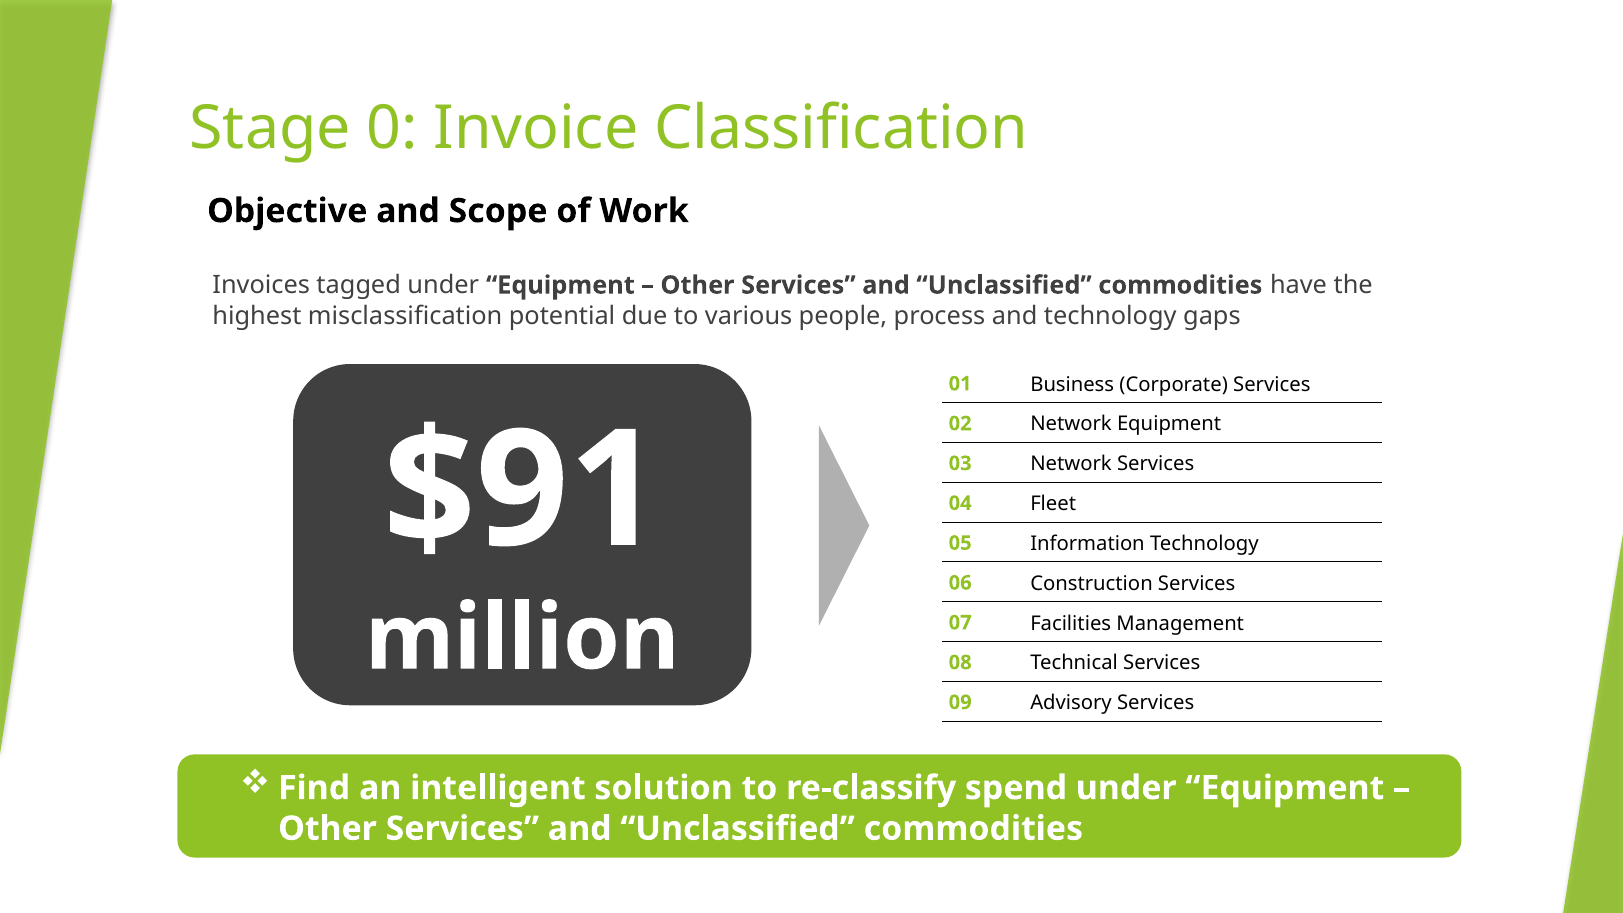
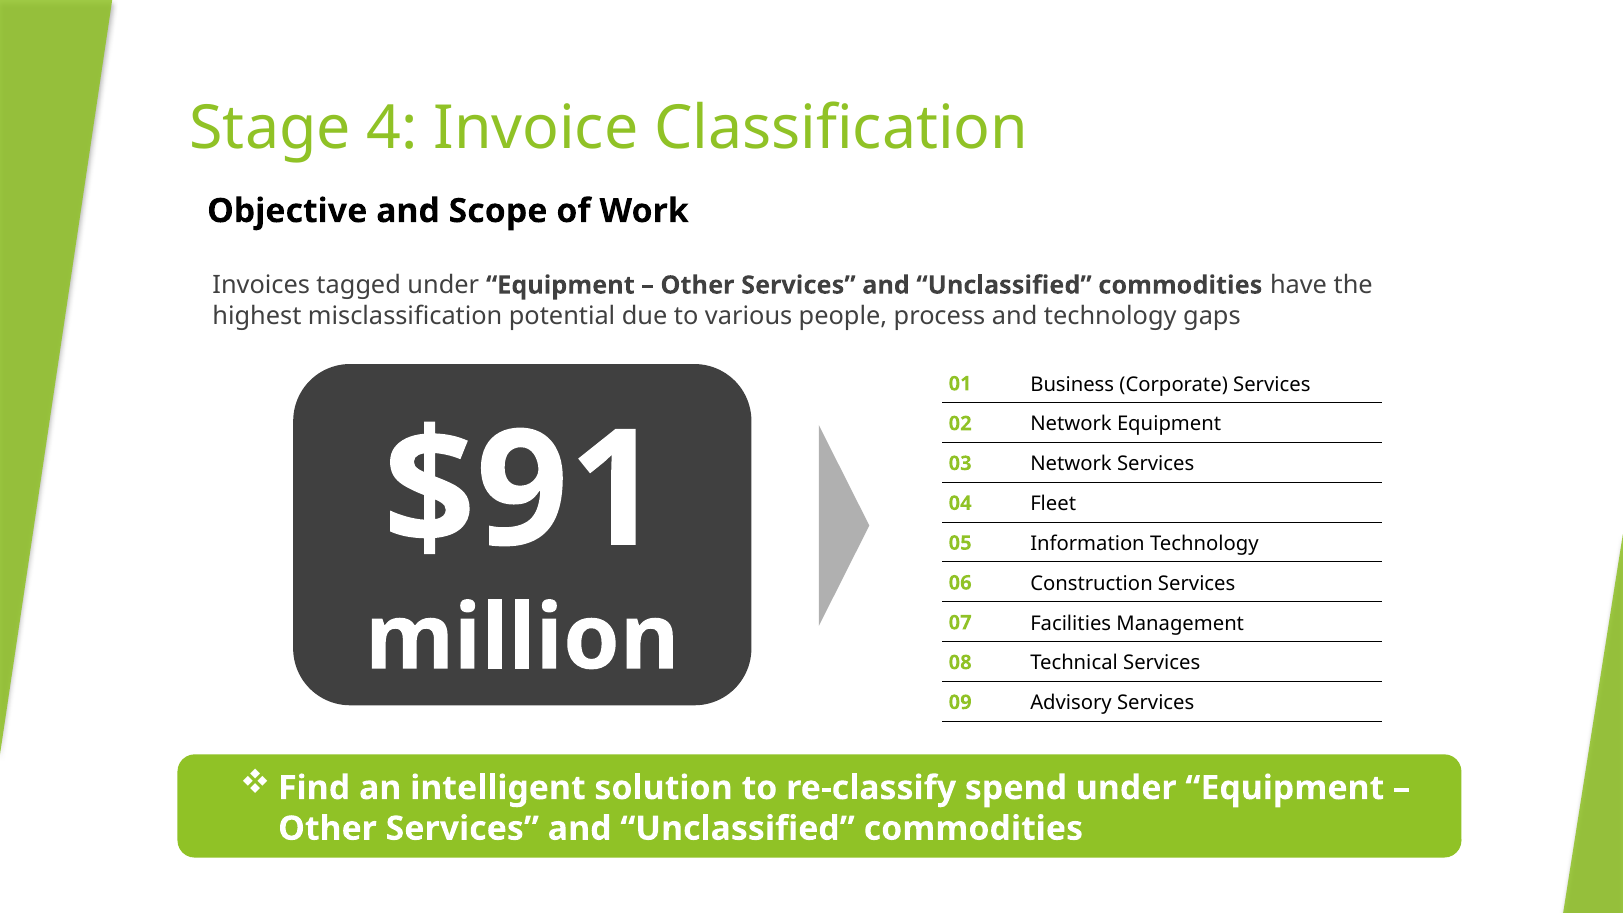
0: 0 -> 4
